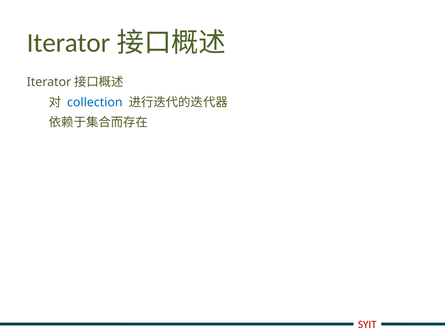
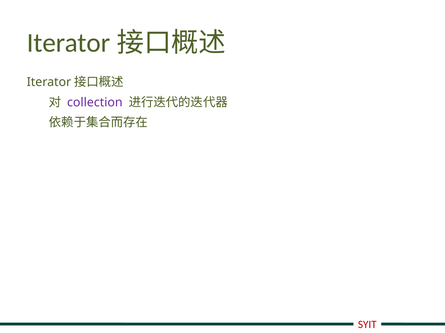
collection colour: blue -> purple
